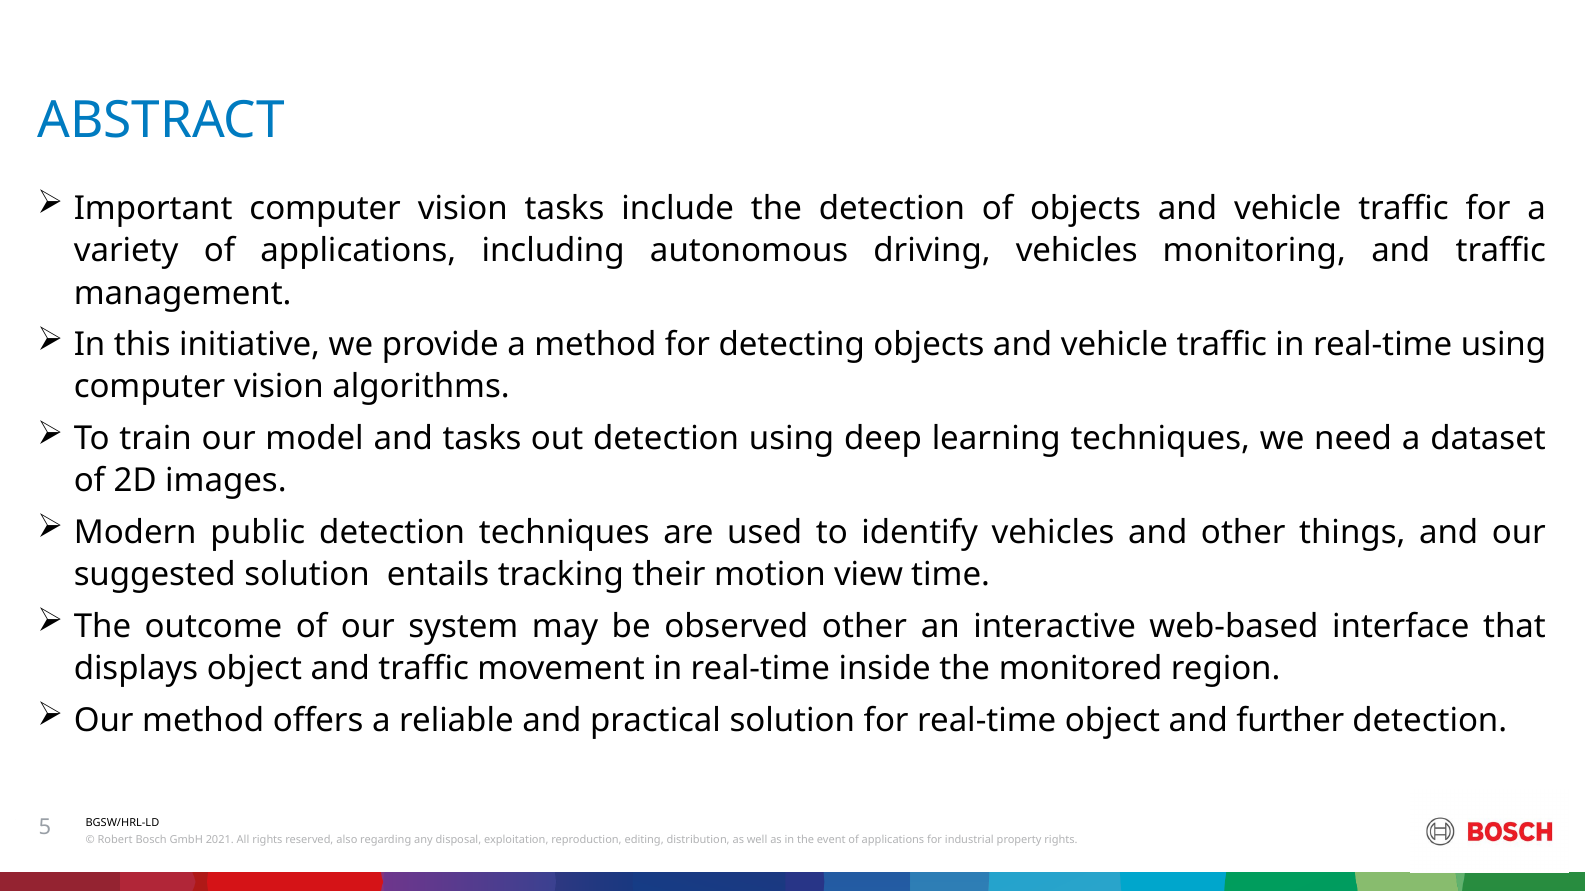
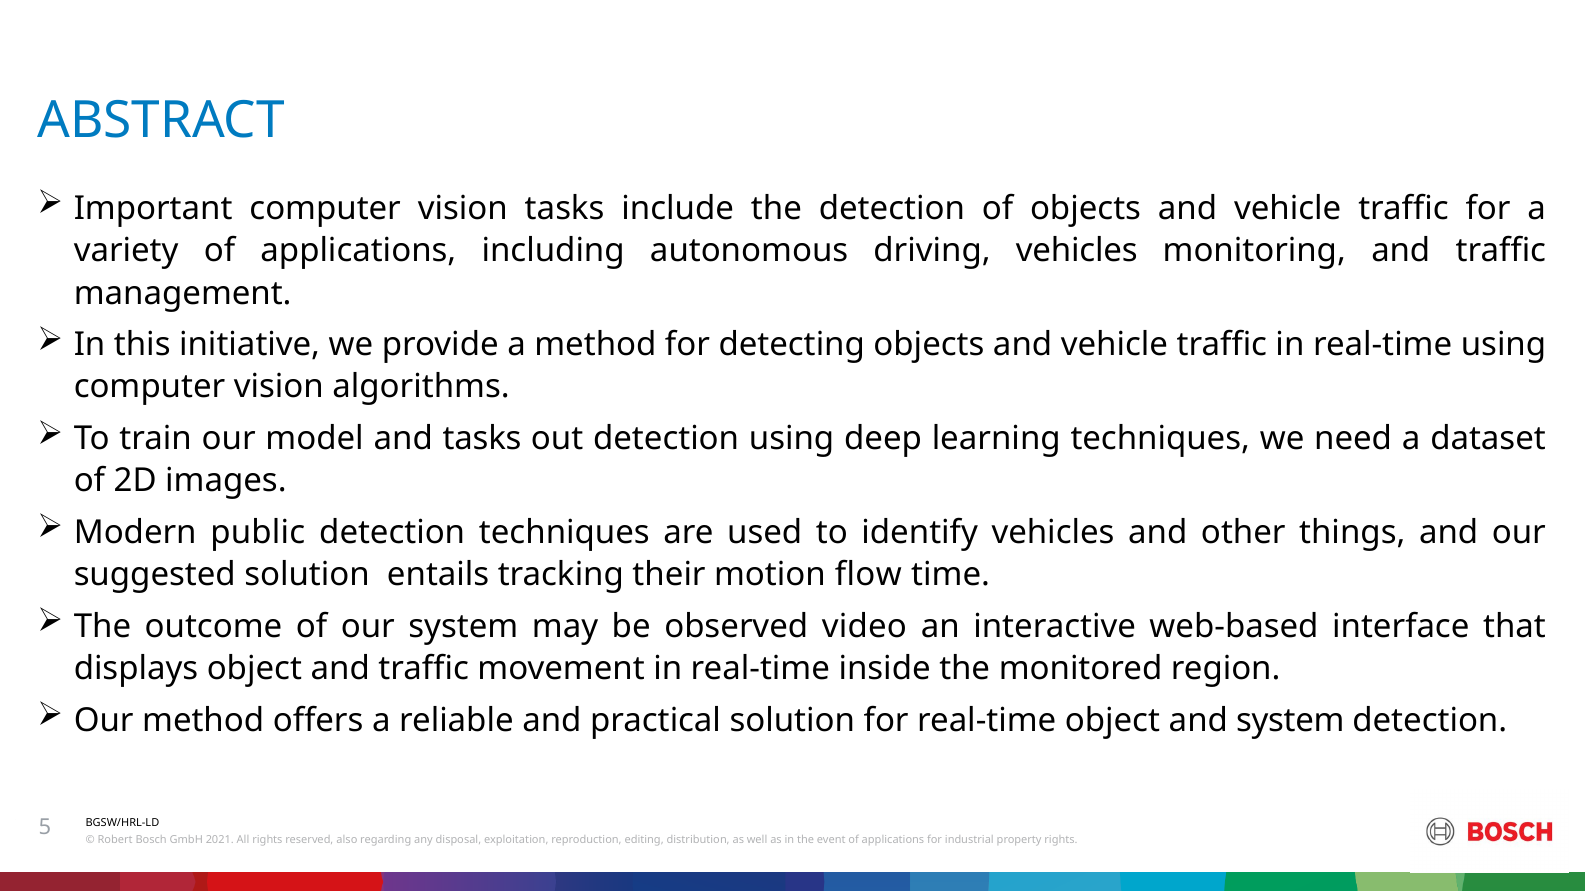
view: view -> flow
observed other: other -> video
and further: further -> system
